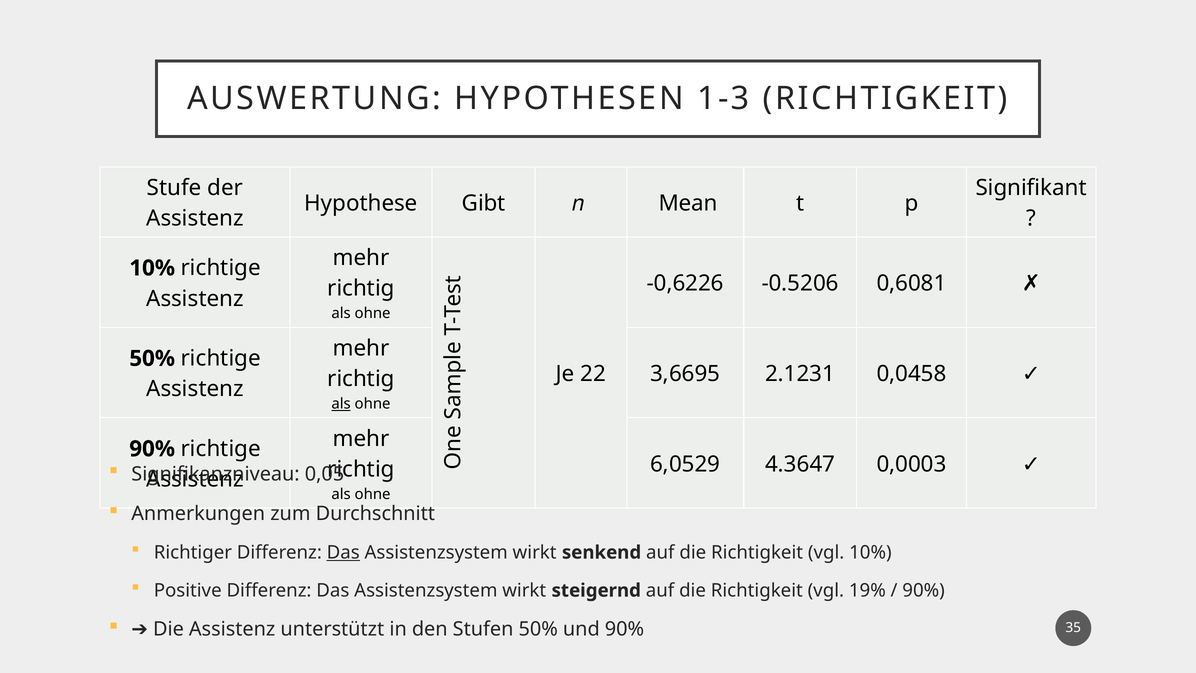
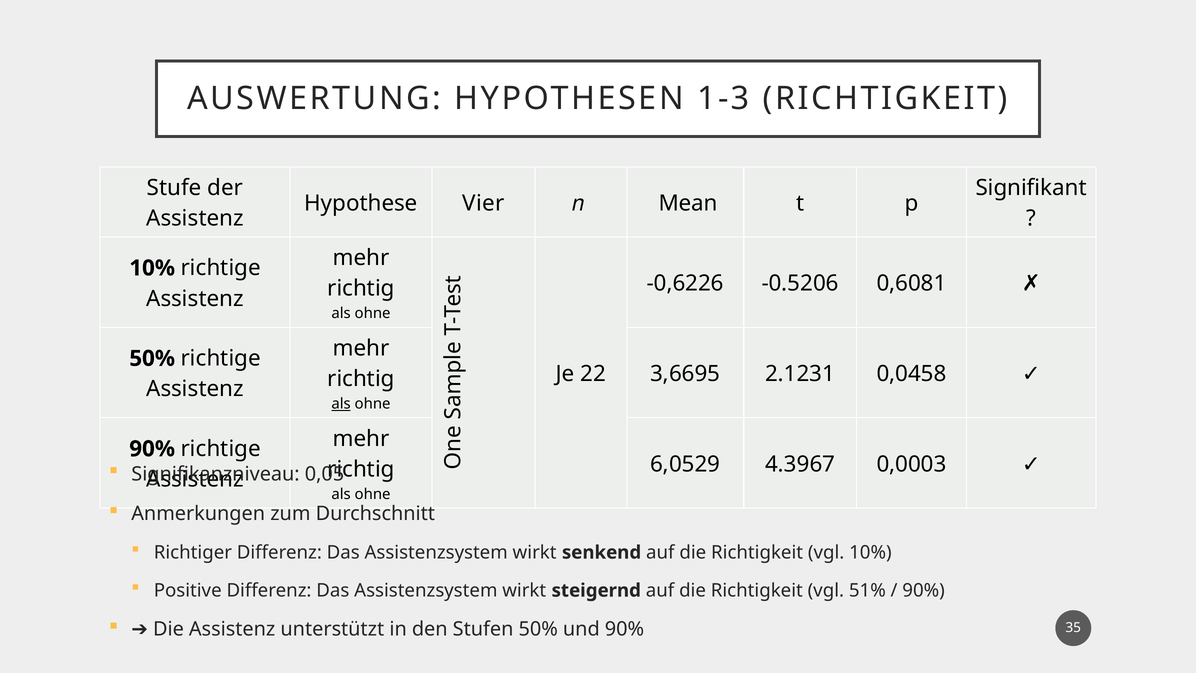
Gibt: Gibt -> Vier
4.3647: 4.3647 -> 4.3967
Das at (343, 552) underline: present -> none
19%: 19% -> 51%
